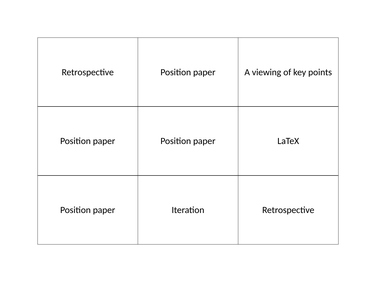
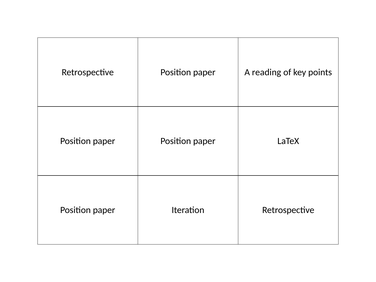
viewing: viewing -> reading
